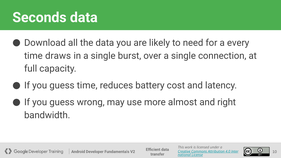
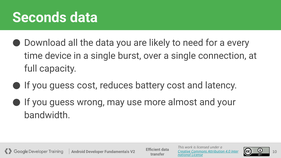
draws: draws -> device
guess time: time -> cost
right: right -> your
